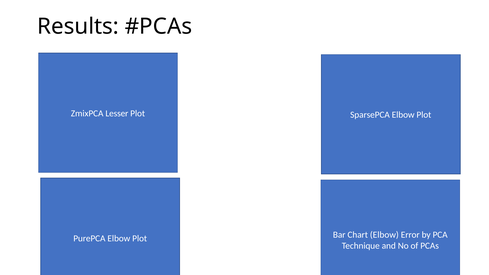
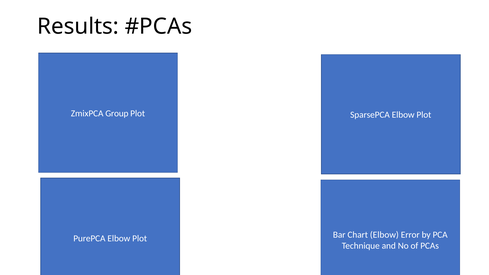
Lesser: Lesser -> Group
